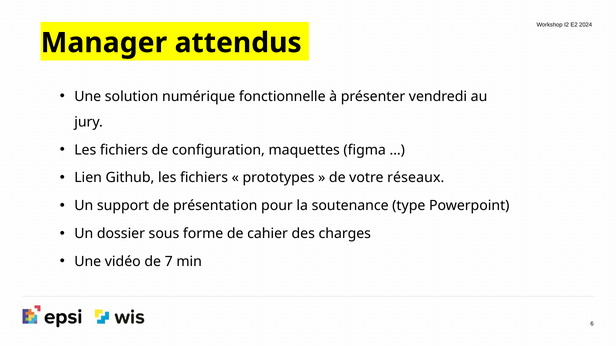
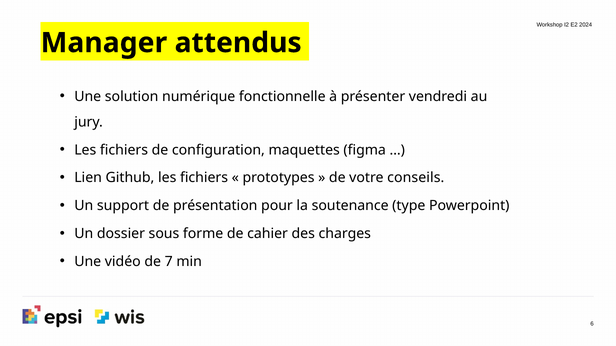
réseaux: réseaux -> conseils
